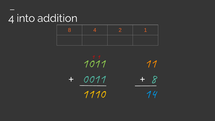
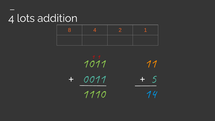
into: into -> lots
8 at (153, 79): 8 -> 5
1110 colour: yellow -> light green
